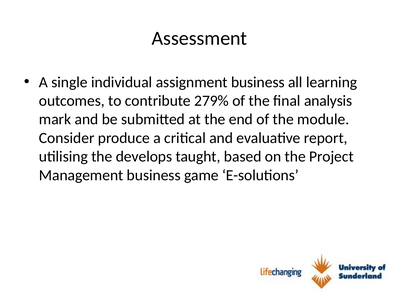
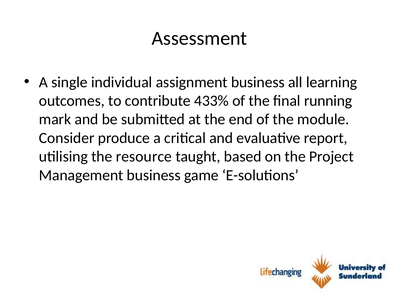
279%: 279% -> 433%
analysis: analysis -> running
develops: develops -> resource
